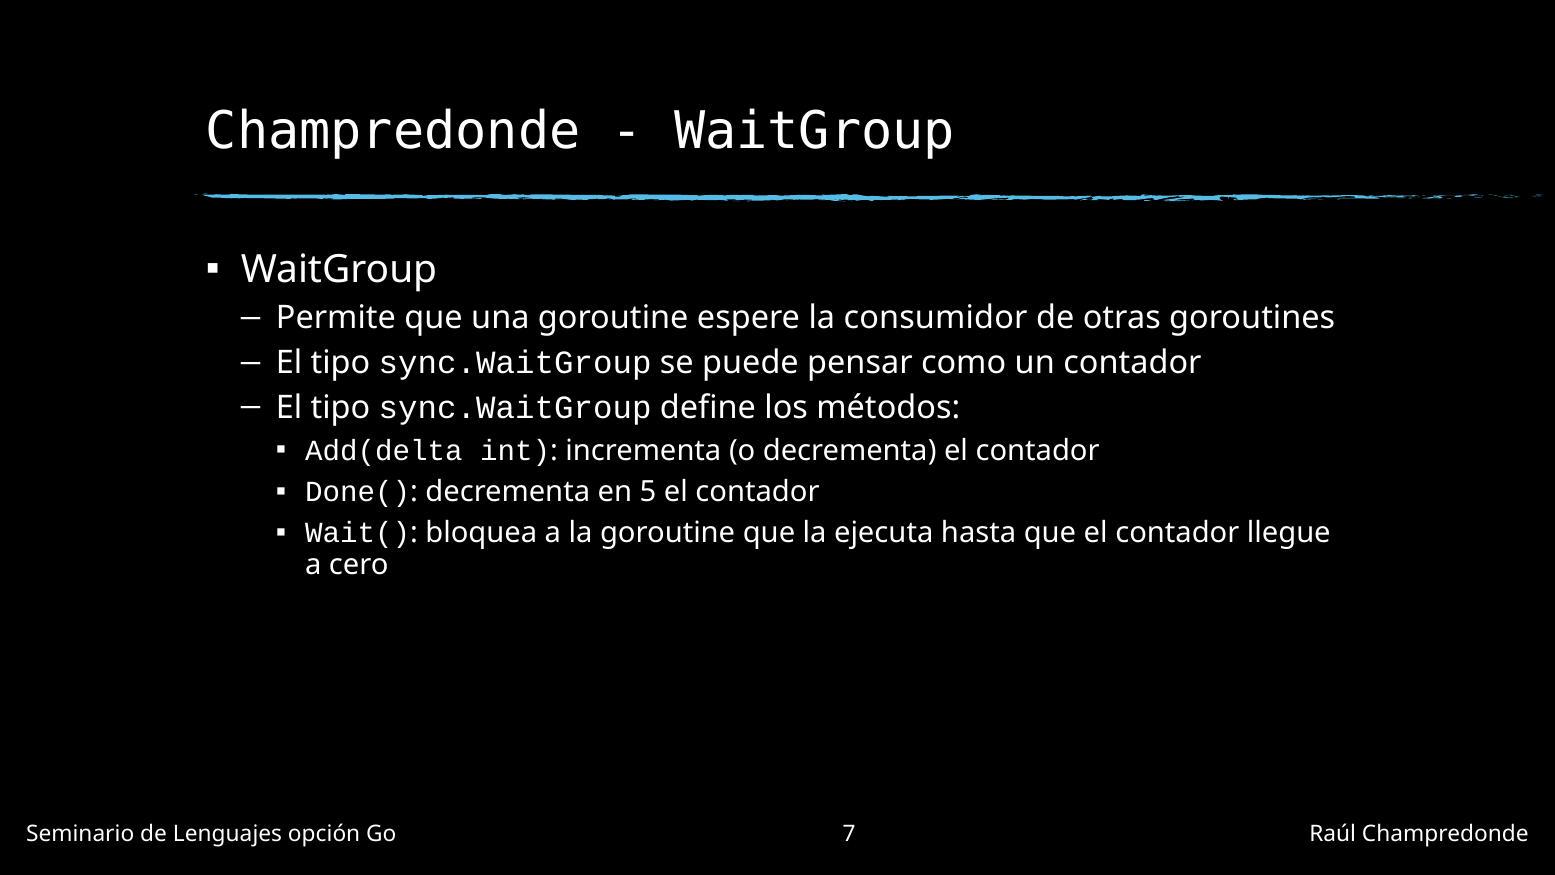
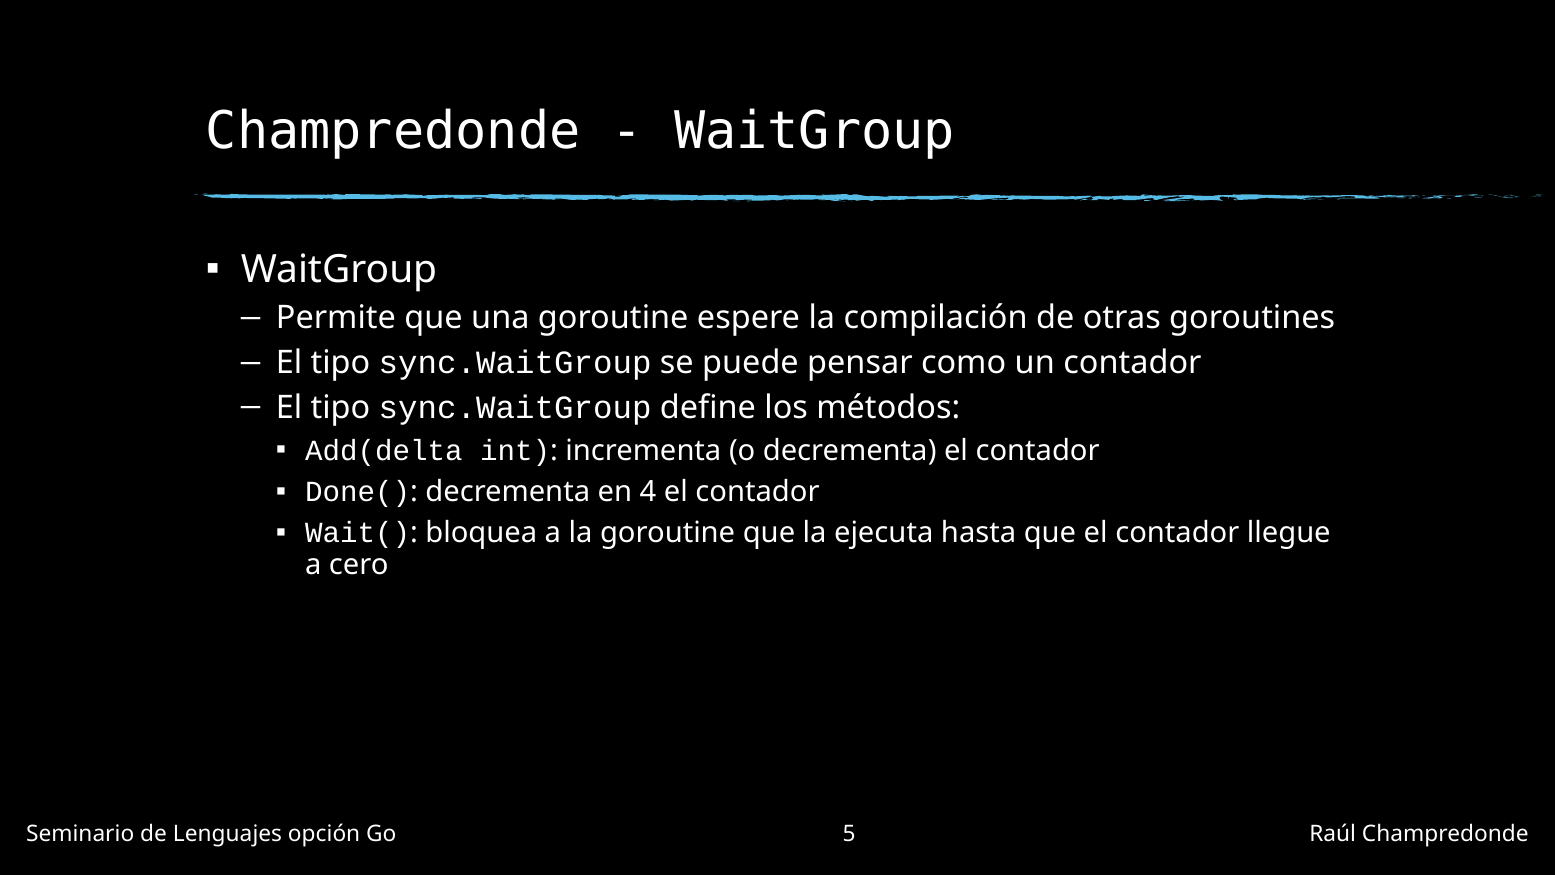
consumidor: consumidor -> compilación
5: 5 -> 4
7: 7 -> 5
